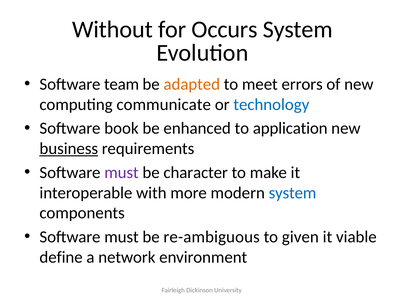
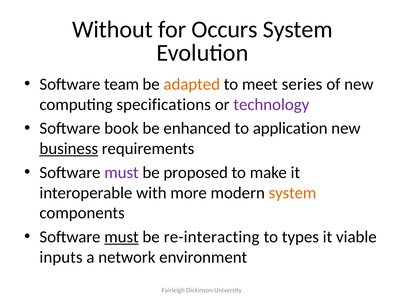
errors: errors -> series
communicate: communicate -> specifications
technology colour: blue -> purple
character: character -> proposed
system at (293, 193) colour: blue -> orange
must at (121, 237) underline: none -> present
re-ambiguous: re-ambiguous -> re-interacting
given: given -> types
define: define -> inputs
